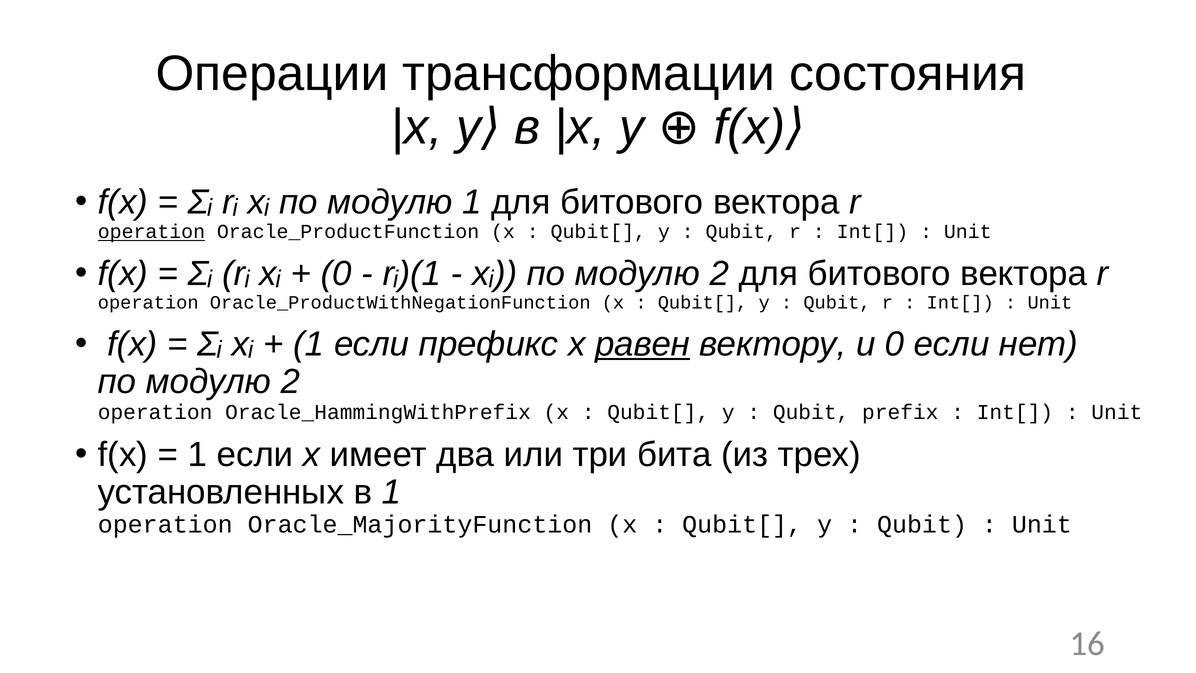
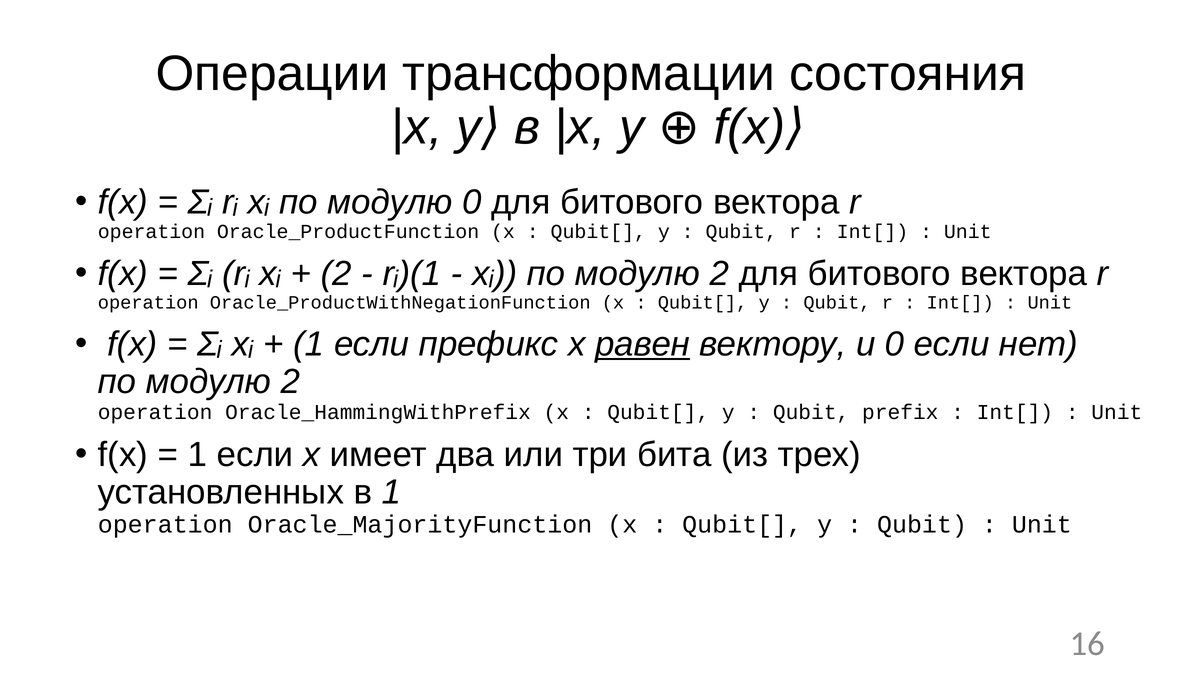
модулю 1: 1 -> 0
operation at (151, 232) underline: present -> none
0 at (336, 274): 0 -> 2
